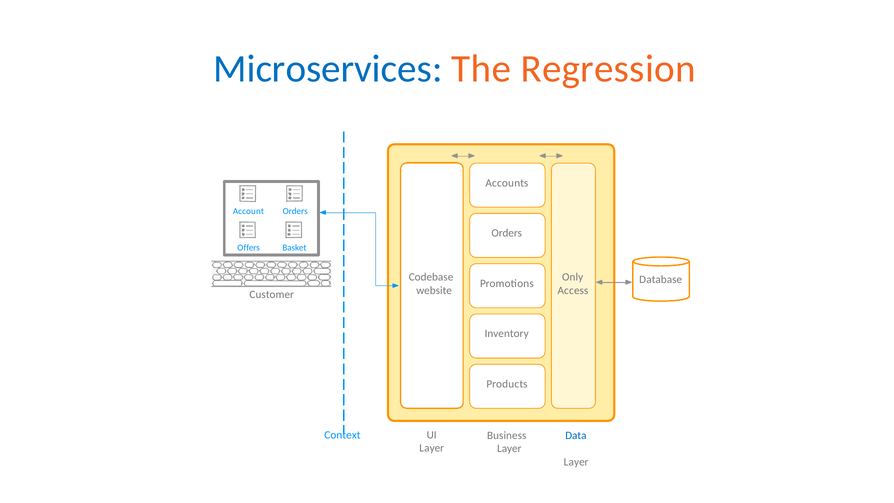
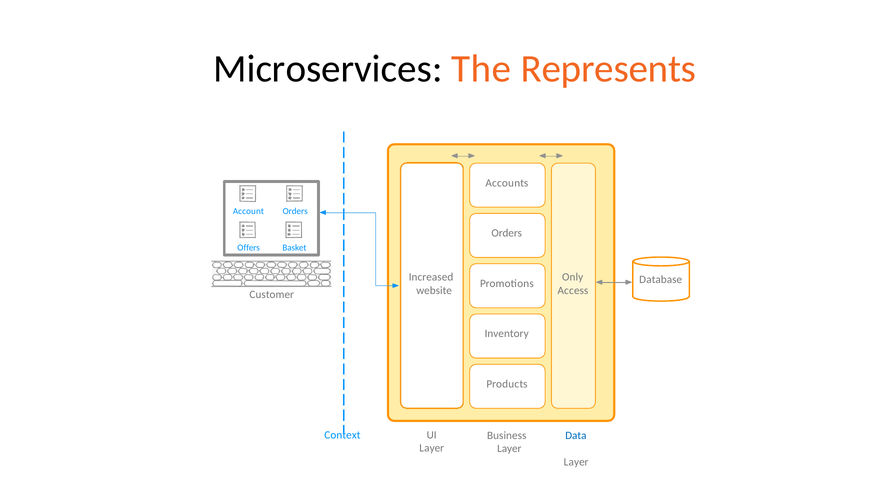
Microservices colour: blue -> black
Regression: Regression -> Represents
Codebase: Codebase -> Increased
